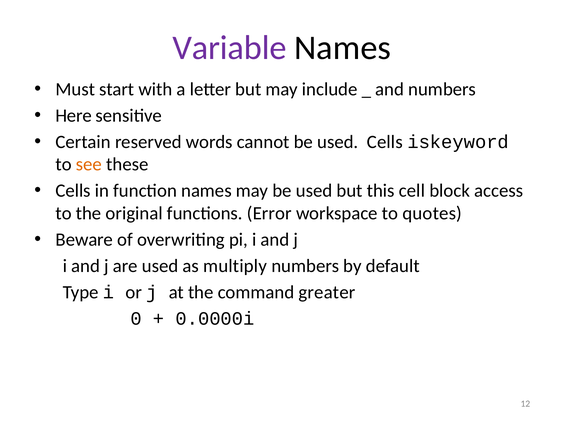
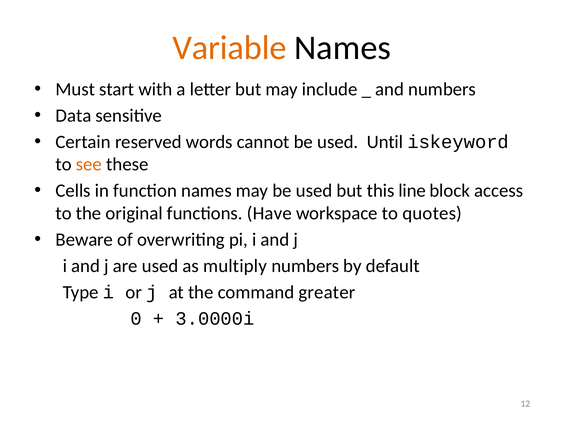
Variable colour: purple -> orange
Here: Here -> Data
used Cells: Cells -> Until
cell: cell -> line
Error: Error -> Have
0.0000i: 0.0000i -> 3.0000i
